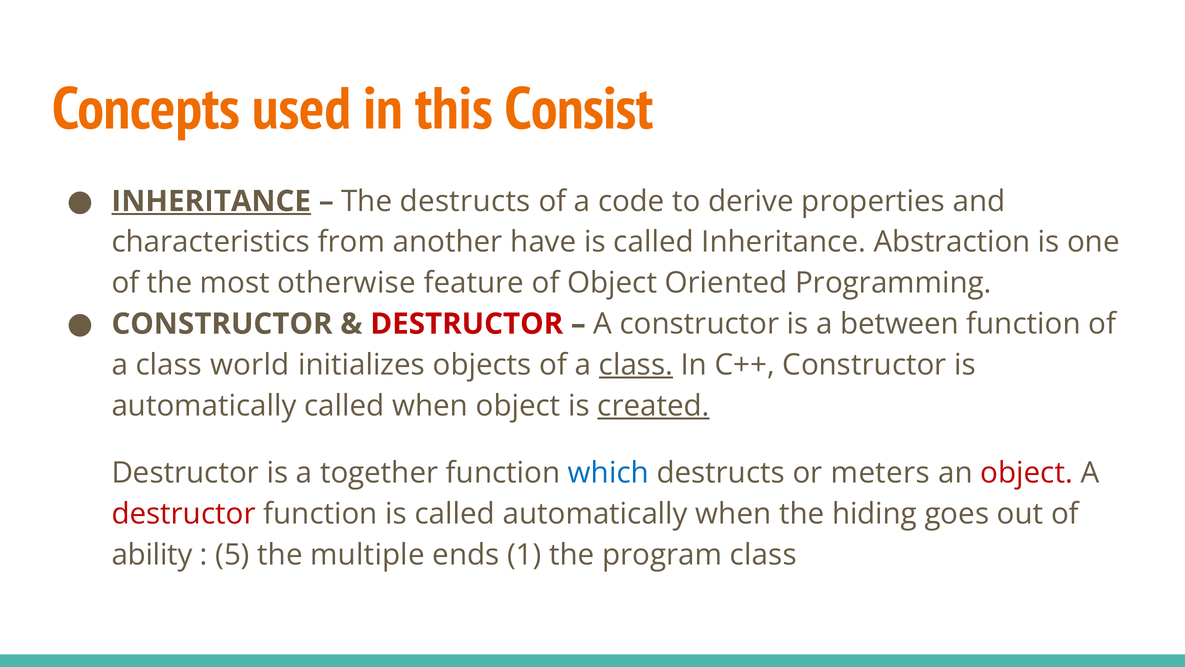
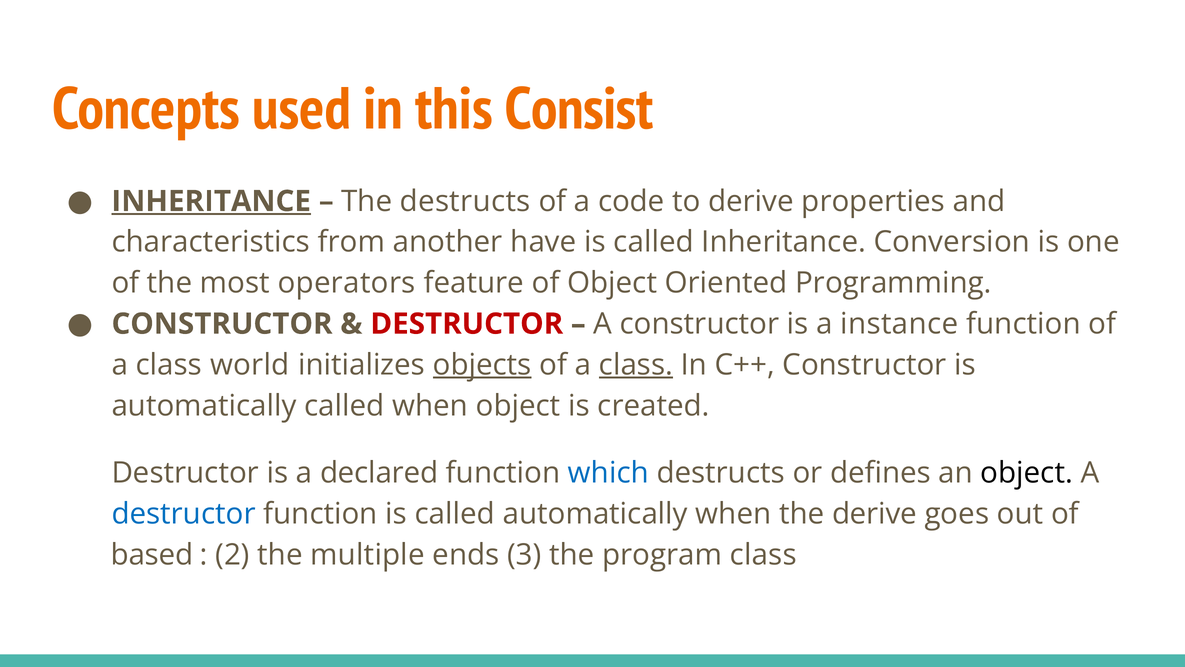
Abstraction: Abstraction -> Conversion
otherwise: otherwise -> operators
between: between -> instance
objects underline: none -> present
created underline: present -> none
together: together -> declared
meters: meters -> defines
object at (1027, 473) colour: red -> black
destructor at (184, 514) colour: red -> blue
the hiding: hiding -> derive
ability: ability -> based
5: 5 -> 2
1: 1 -> 3
